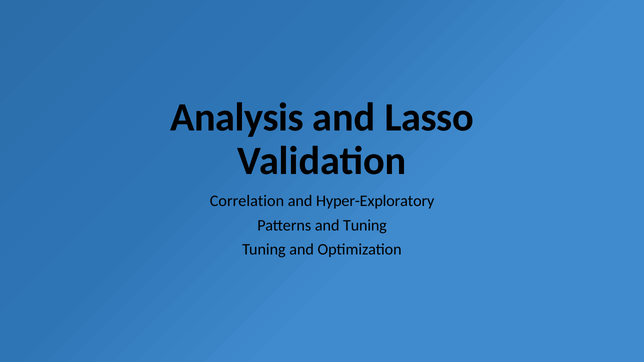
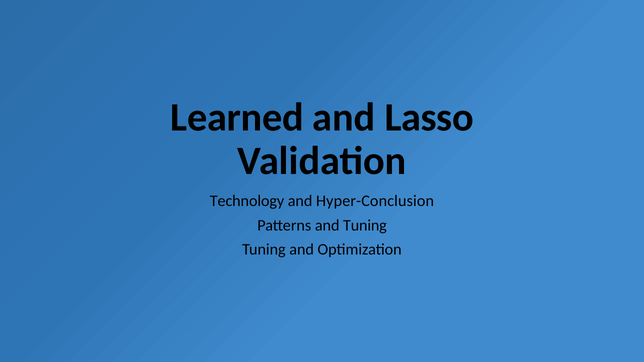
Analysis: Analysis -> Learned
Correlation: Correlation -> Technology
Hyper-Exploratory: Hyper-Exploratory -> Hyper-Conclusion
